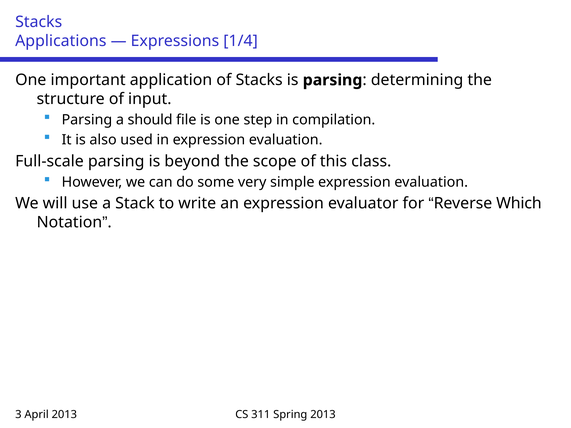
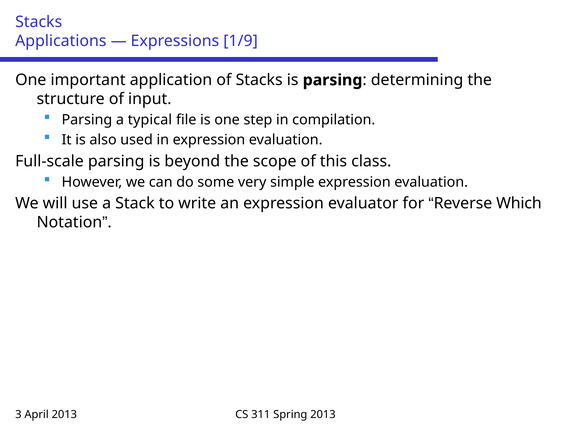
1/4: 1/4 -> 1/9
should: should -> typical
